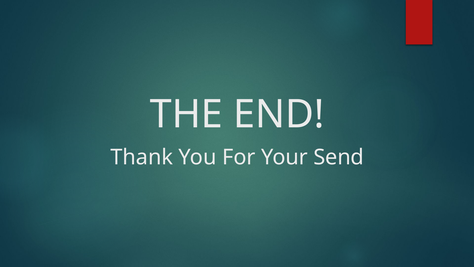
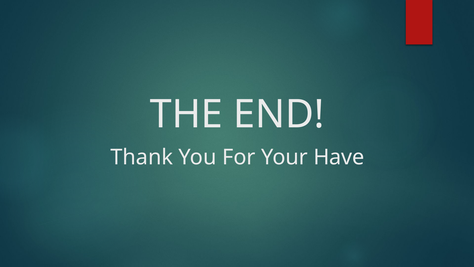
Send: Send -> Have
